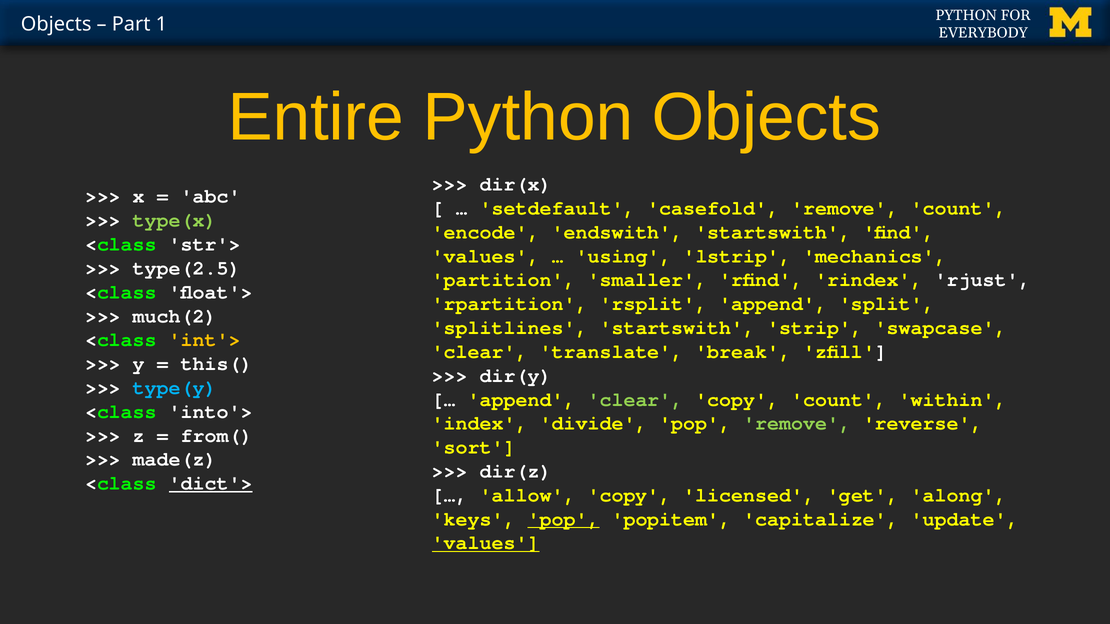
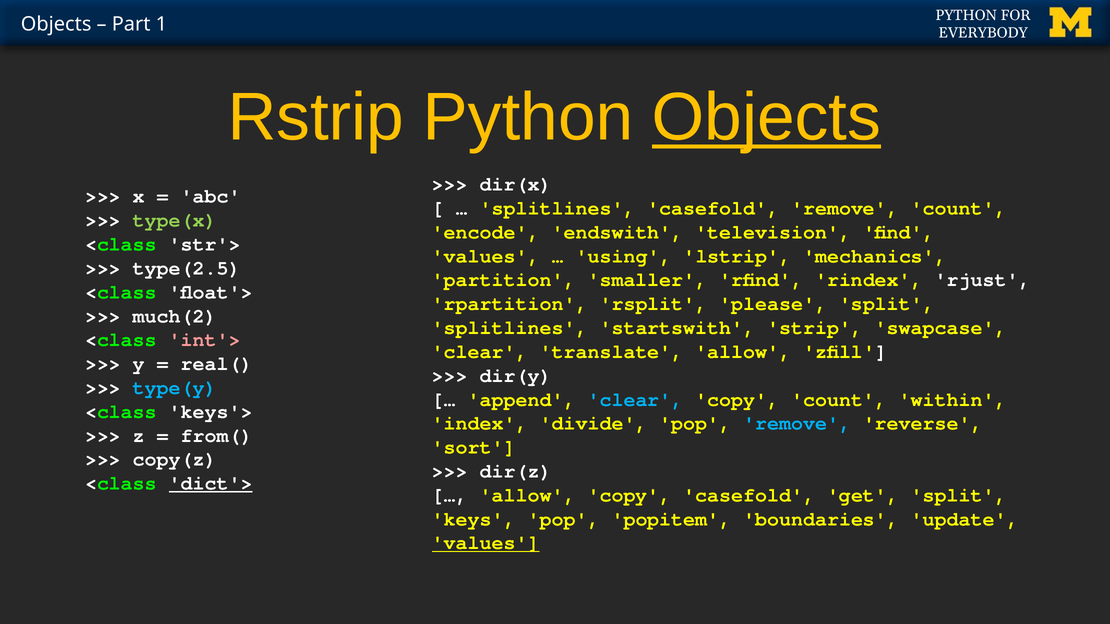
Entire: Entire -> Rstrip
Objects at (766, 117) underline: none -> present
setdefault at (558, 208): setdefault -> splitlines
endswith startswith: startswith -> television
rsplit append: append -> please
int'> colour: yellow -> pink
translate break: break -> allow
this(: this( -> real(
clear at (636, 400) colour: light green -> light blue
into'>: into'> -> keys'>
remove at (797, 424) colour: light green -> light blue
made(z: made(z -> copy(z
copy licensed: licensed -> casefold
get along: along -> split
pop at (564, 519) underline: present -> none
capitalize: capitalize -> boundaries
